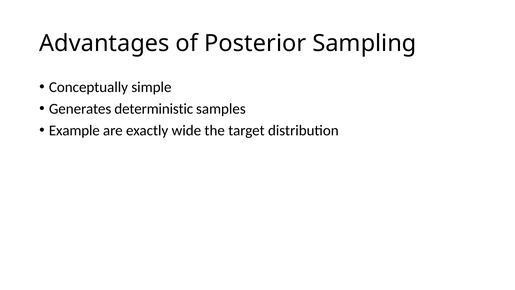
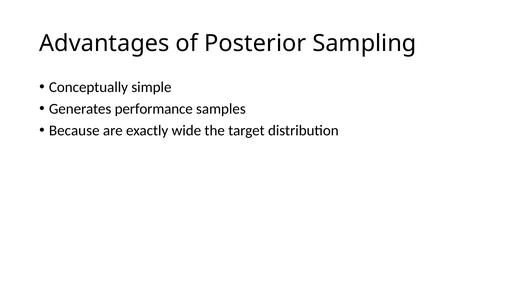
deterministic: deterministic -> performance
Example: Example -> Because
